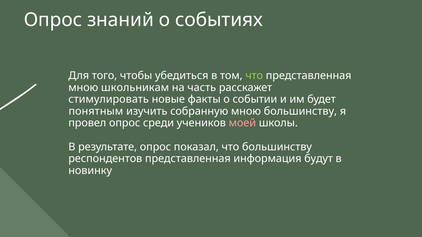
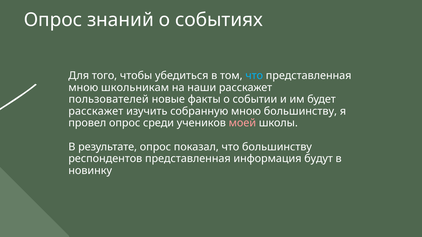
что at (254, 76) colour: light green -> light blue
часть: часть -> наши
стимулировать: стимулировать -> пользователей
понятным at (96, 111): понятным -> расскажет
